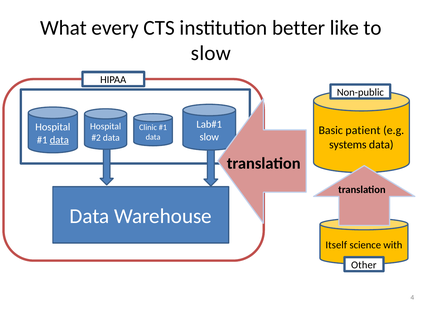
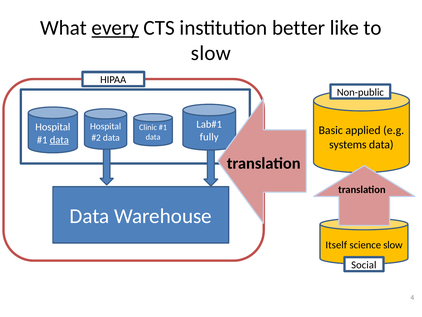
every underline: none -> present
patient: patient -> applied
slow at (209, 137): slow -> fully
science with: with -> slow
Other: Other -> Social
